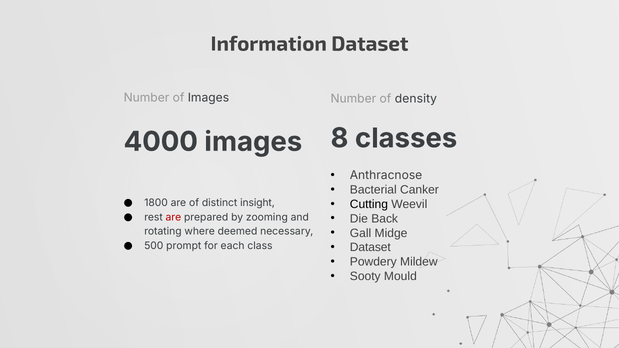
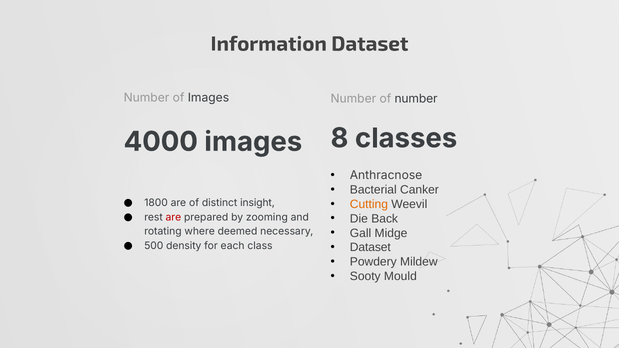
of density: density -> number
Cutting colour: black -> orange
prompt: prompt -> density
